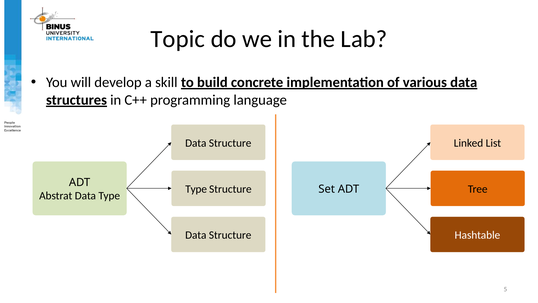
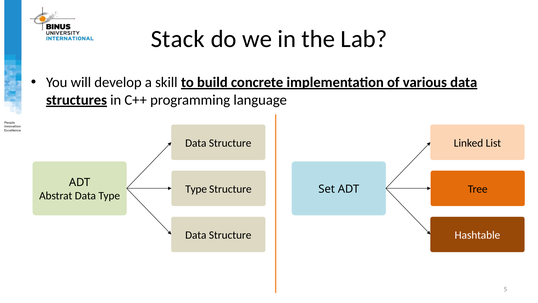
Topic: Topic -> Stack
